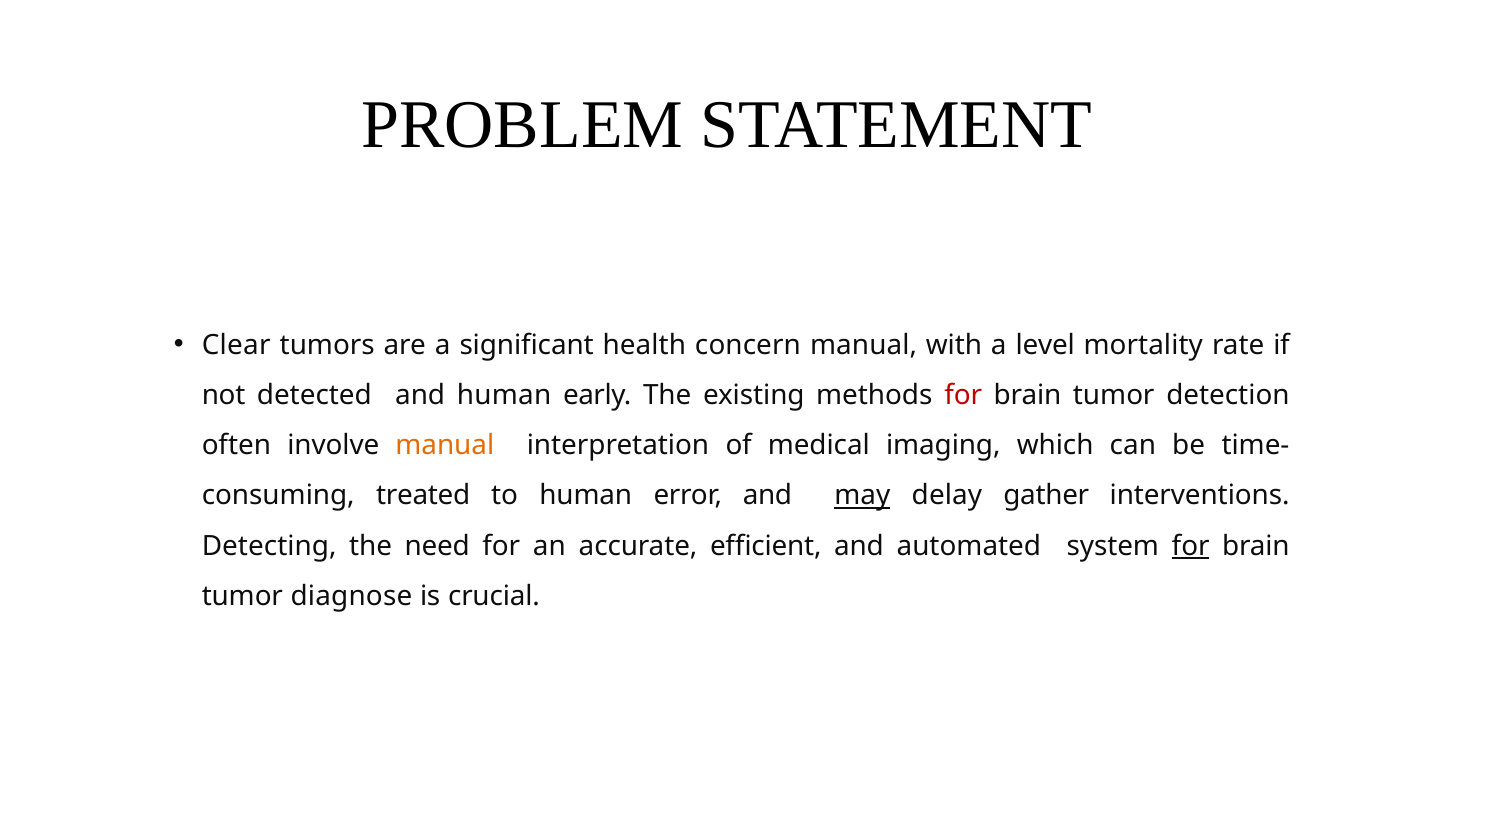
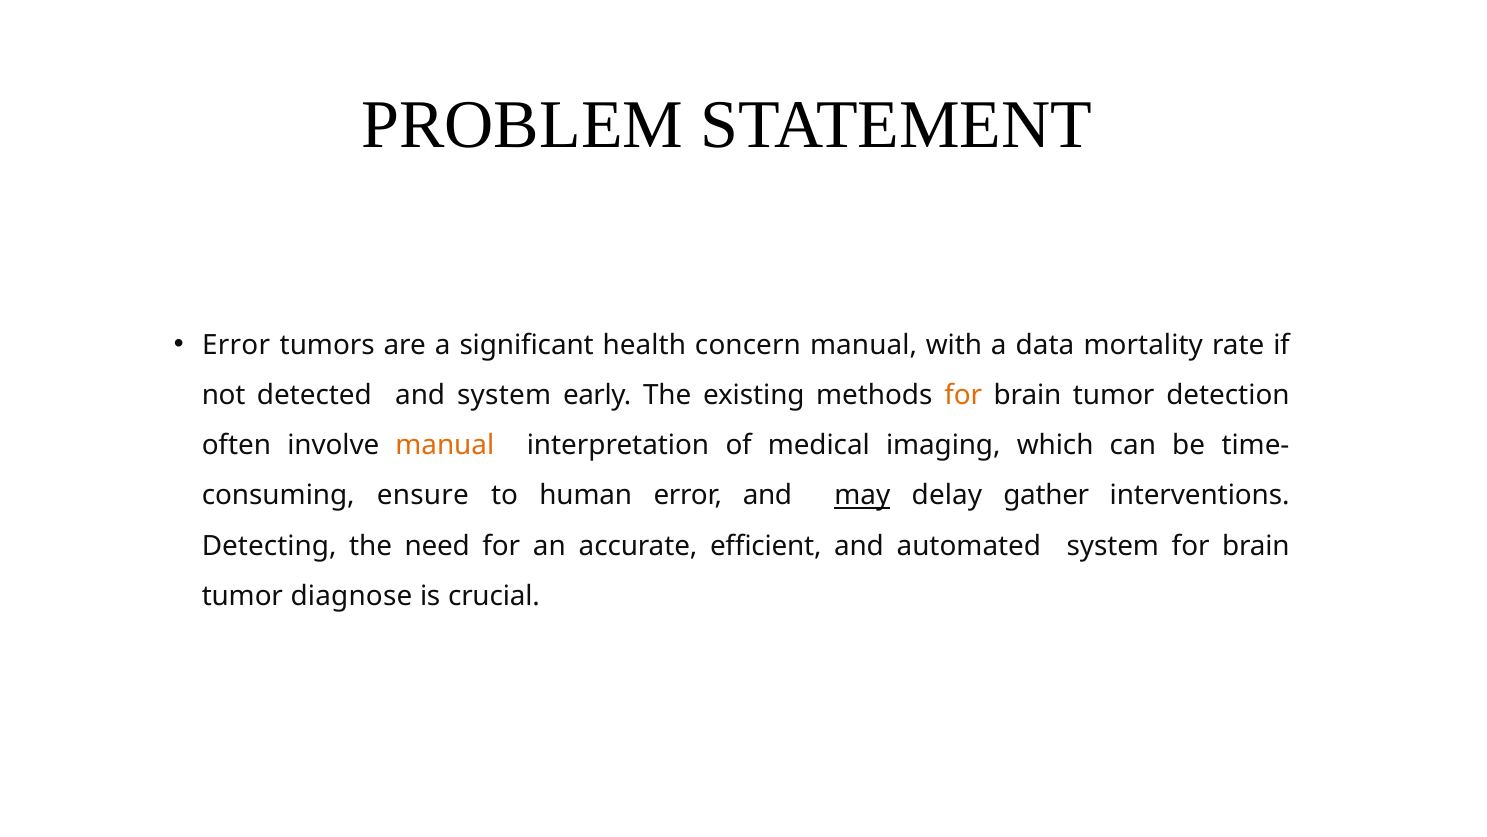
Clear at (236, 345): Clear -> Error
level: level -> data
and human: human -> system
for at (963, 395) colour: red -> orange
treated: treated -> ensure
for at (1191, 546) underline: present -> none
